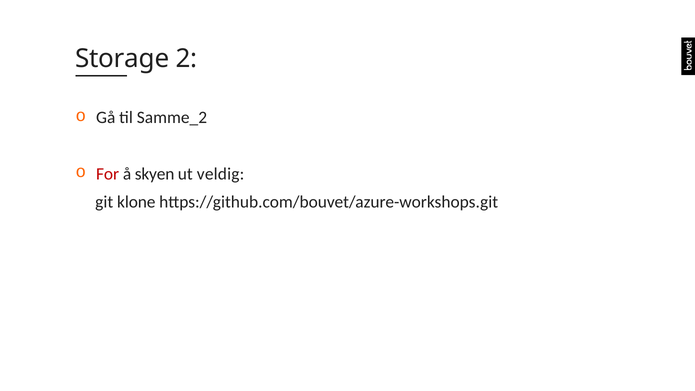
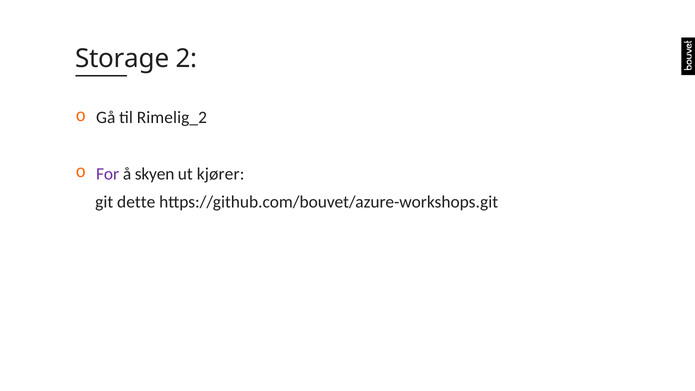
Samme_2: Samme_2 -> Rimelig_2
For colour: red -> purple
veldig: veldig -> kjører
klone: klone -> dette
